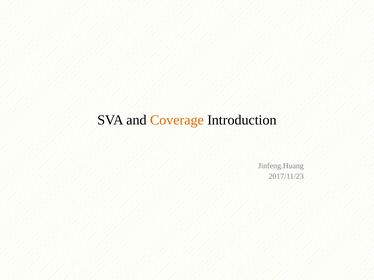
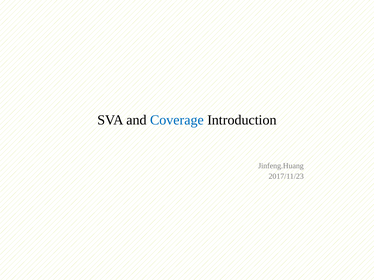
Coverage colour: orange -> blue
